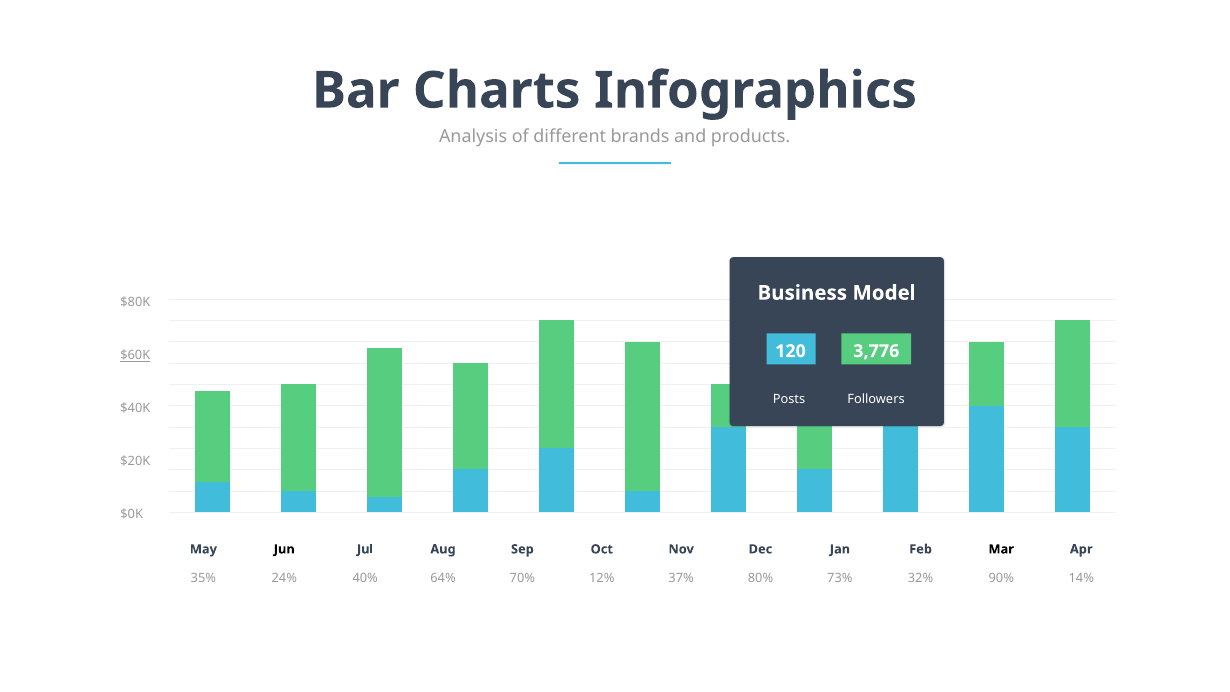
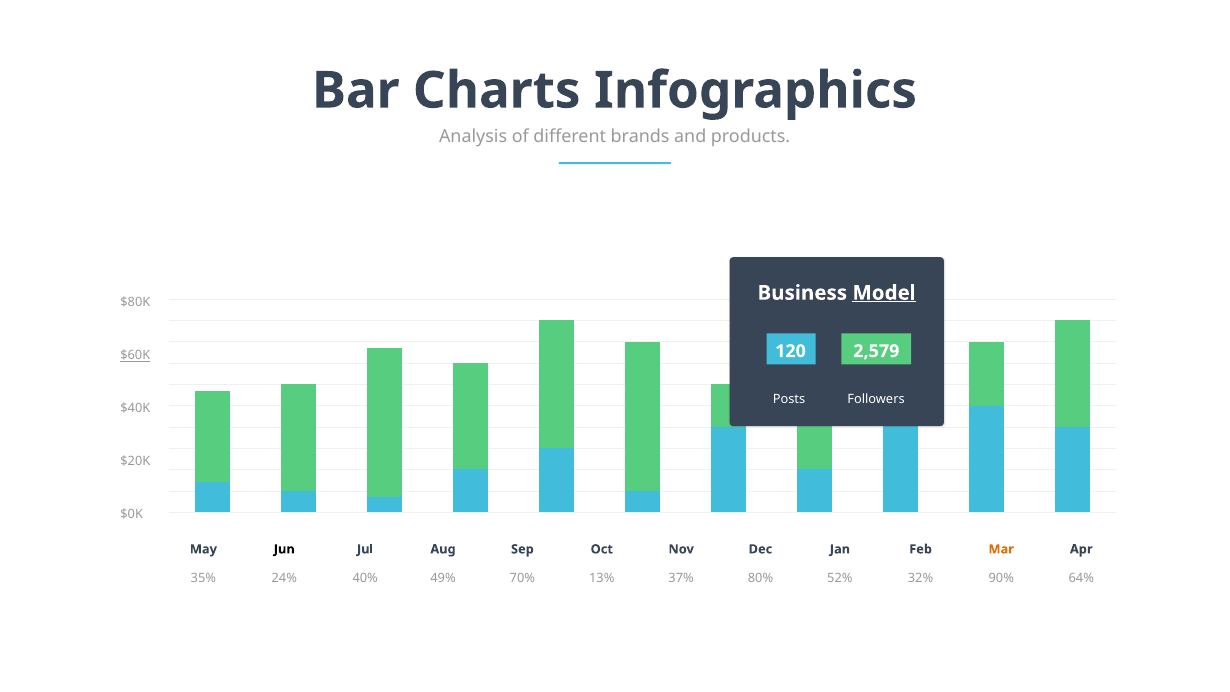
Model underline: none -> present
3,776: 3,776 -> 2,579
Mar colour: black -> orange
64%: 64% -> 49%
12%: 12% -> 13%
73%: 73% -> 52%
14%: 14% -> 64%
